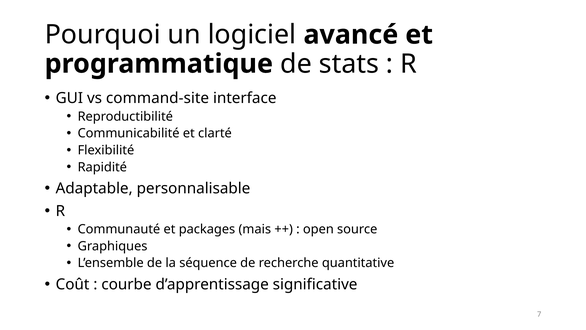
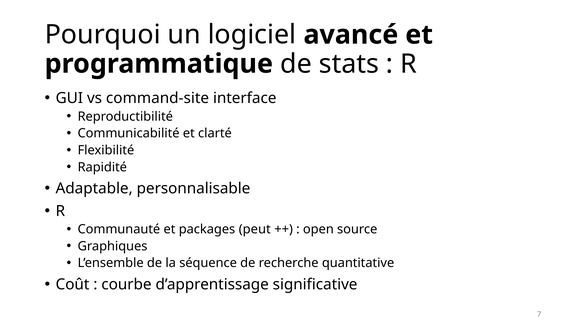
mais: mais -> peut
